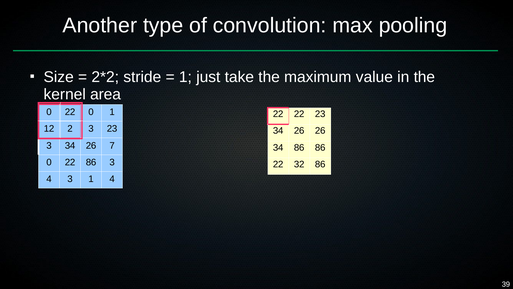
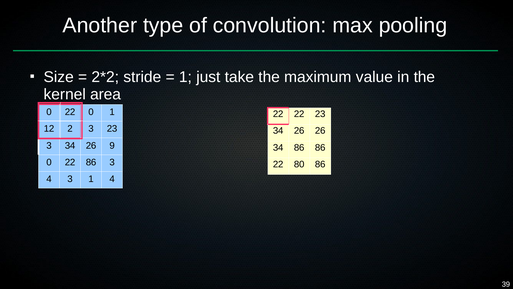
7: 7 -> 9
32: 32 -> 80
